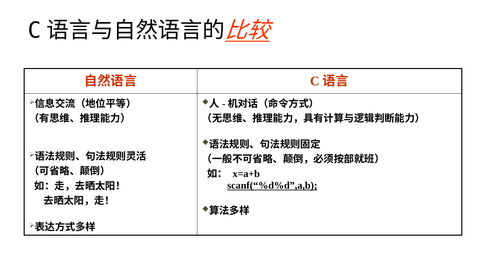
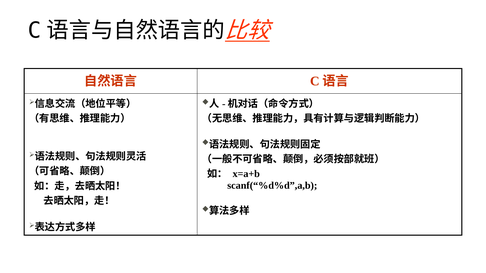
scanf(“%d%d”,a,b underline: present -> none
